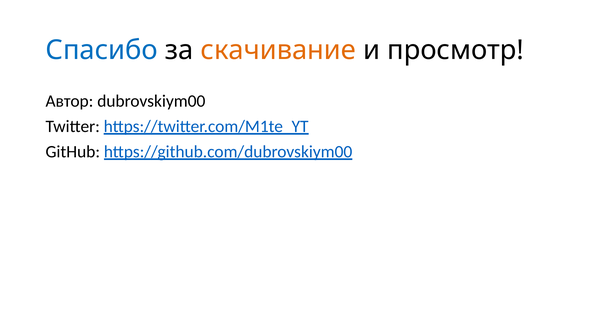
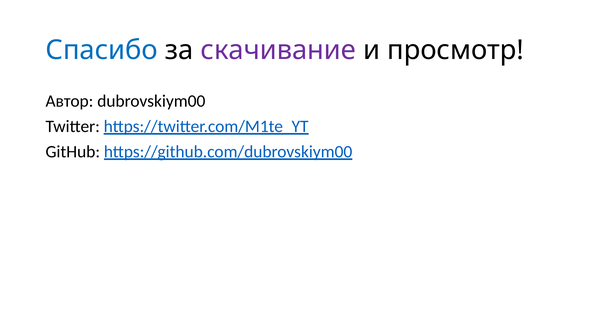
скачивание colour: orange -> purple
